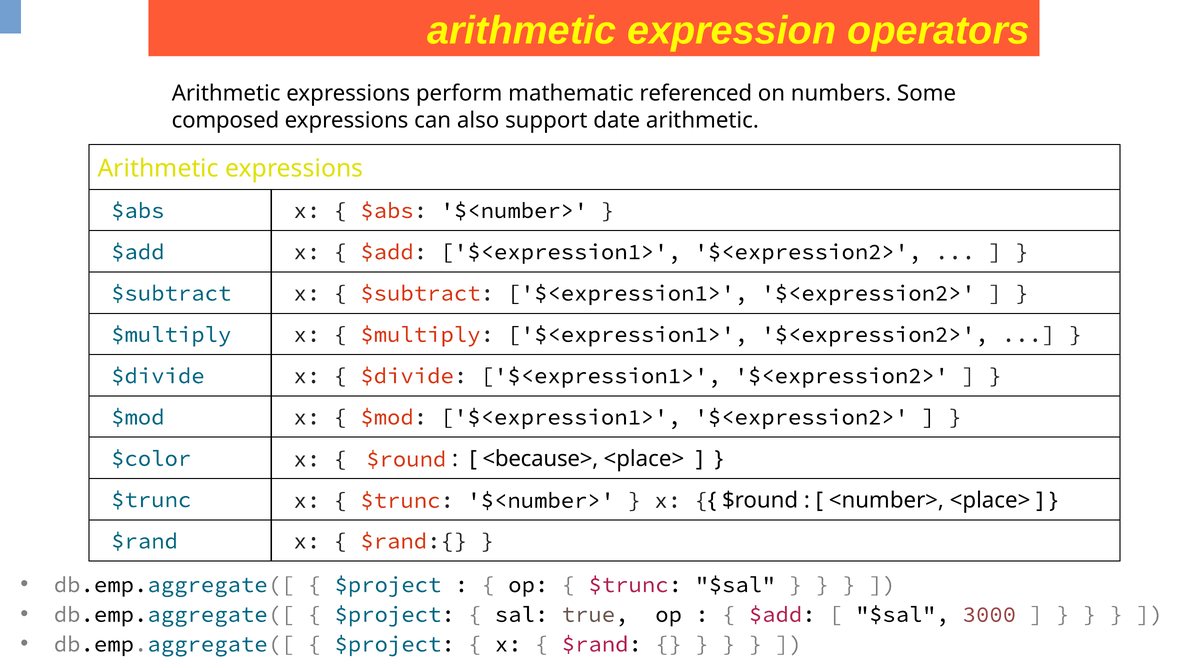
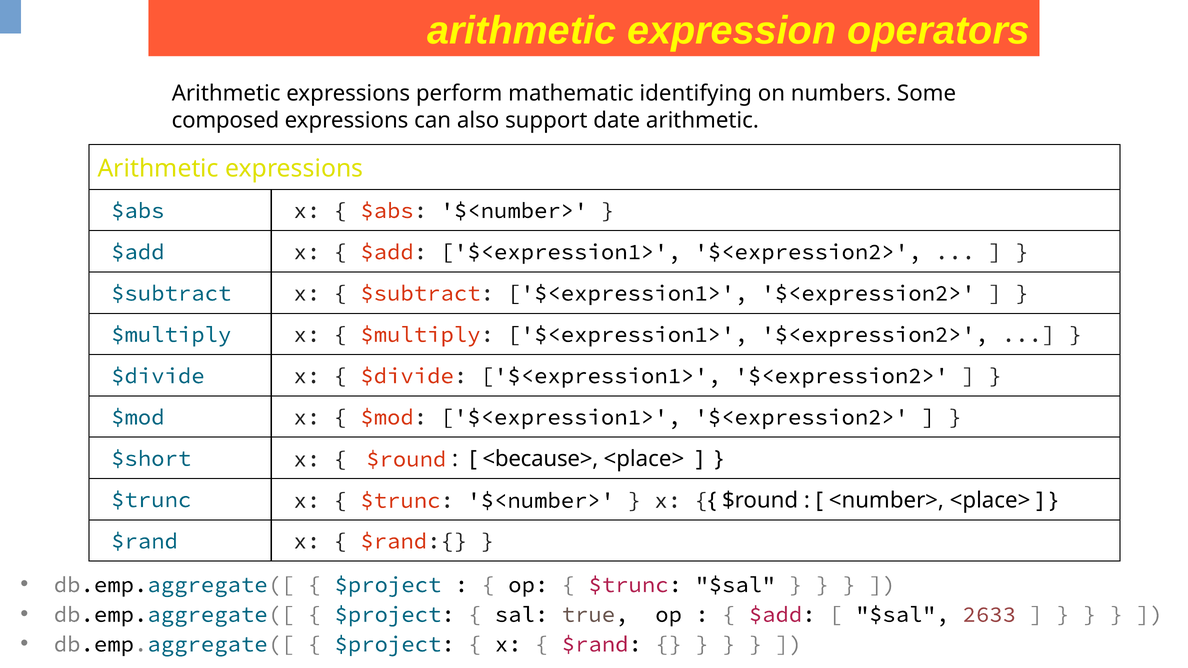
referenced: referenced -> identifying
$color: $color -> $short
3000: 3000 -> 2633
